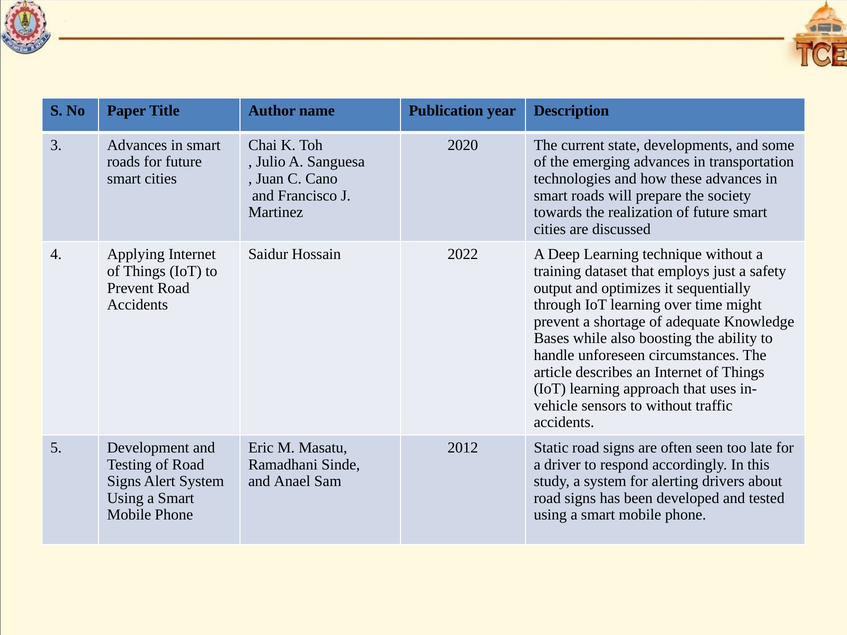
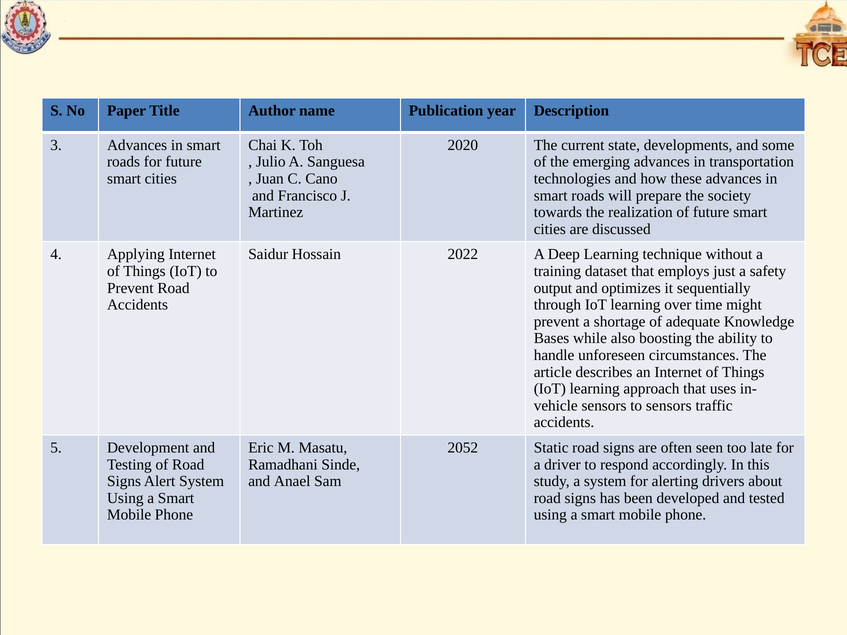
to without: without -> sensors
2012: 2012 -> 2052
